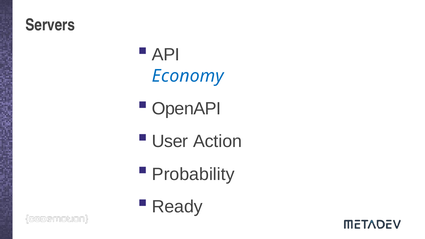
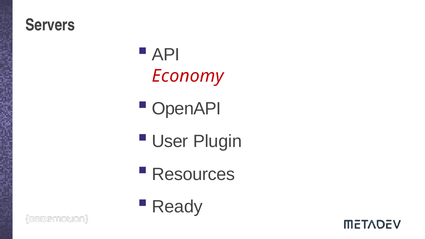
Economy colour: blue -> red
Action: Action -> Plugin
Probability: Probability -> Resources
